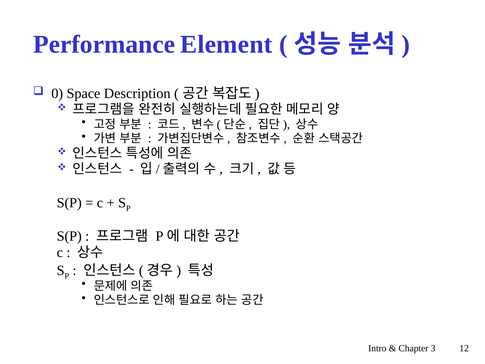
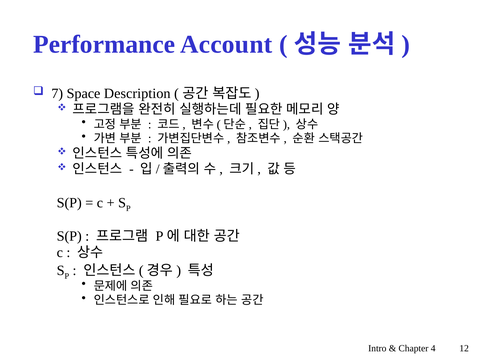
Element: Element -> Account
0: 0 -> 7
3: 3 -> 4
